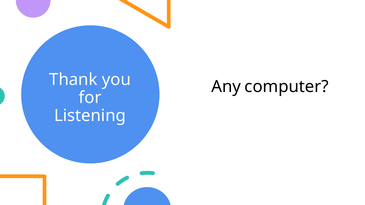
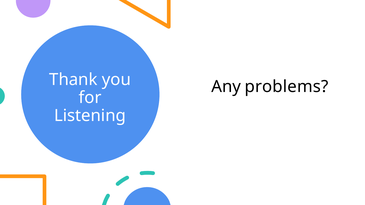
computer: computer -> problems
